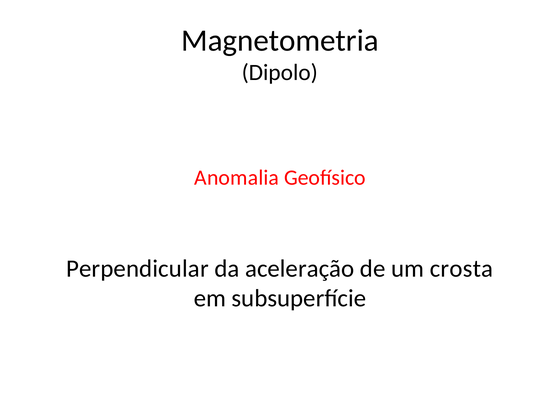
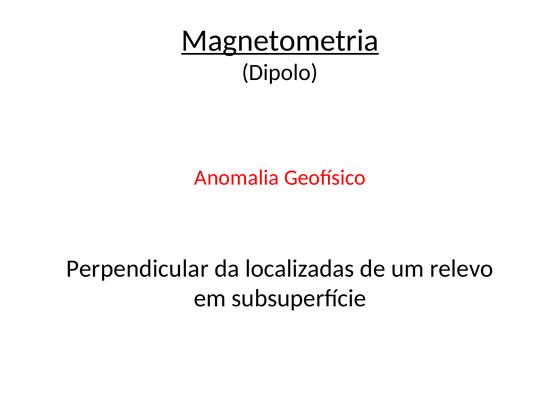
Magnetometria underline: none -> present
aceleração: aceleração -> localizadas
crosta: crosta -> relevo
